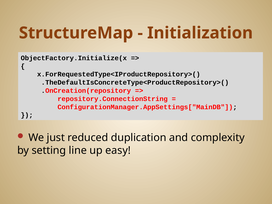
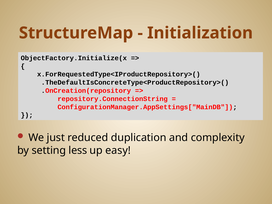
line: line -> less
